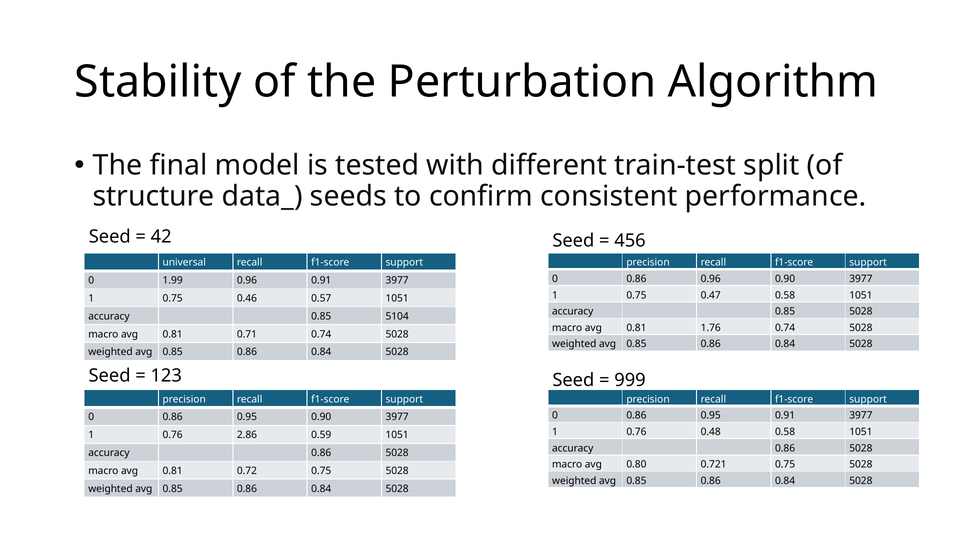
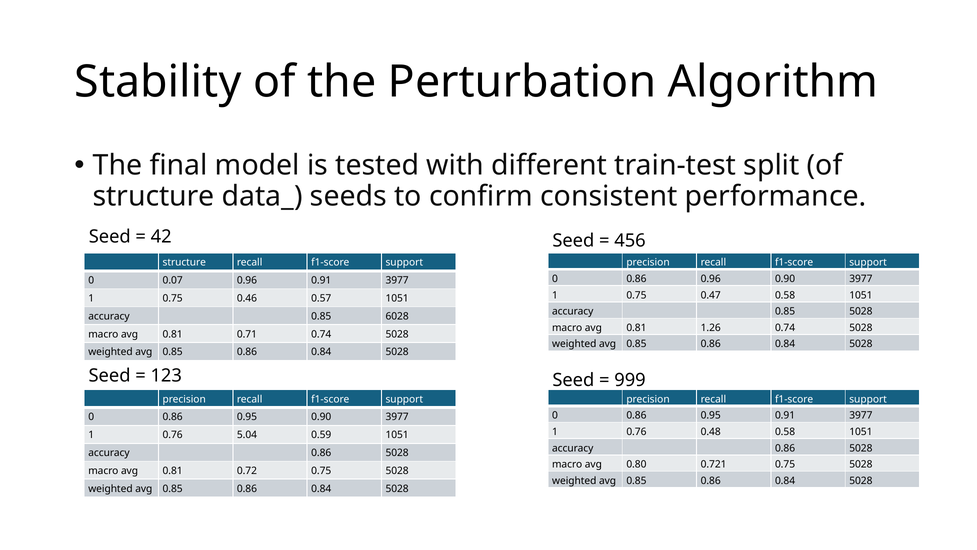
universal at (184, 262): universal -> structure
1.99: 1.99 -> 0.07
5104: 5104 -> 6028
1.76: 1.76 -> 1.26
2.86: 2.86 -> 5.04
